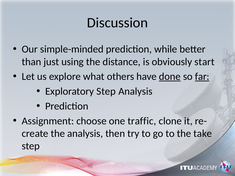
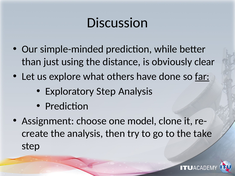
start: start -> clear
done underline: present -> none
traffic: traffic -> model
